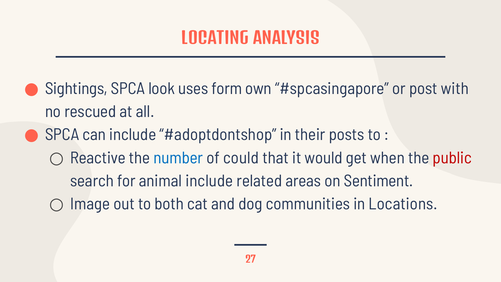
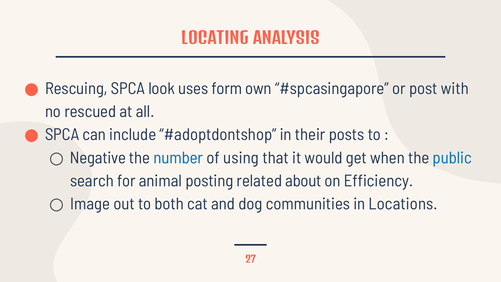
Sightings: Sightings -> Rescuing
Reactive: Reactive -> Negative
could: could -> using
public colour: red -> blue
animal include: include -> posting
areas: areas -> about
Sentiment: Sentiment -> Efficiency
